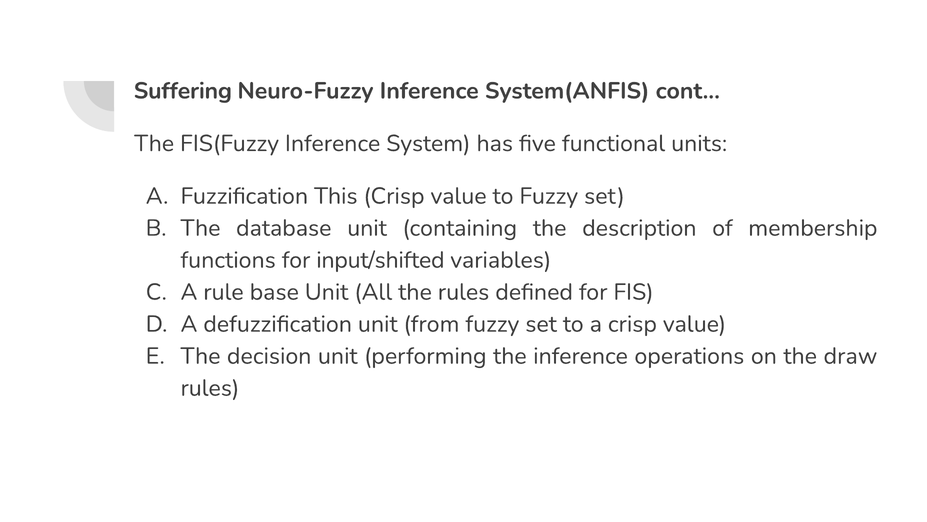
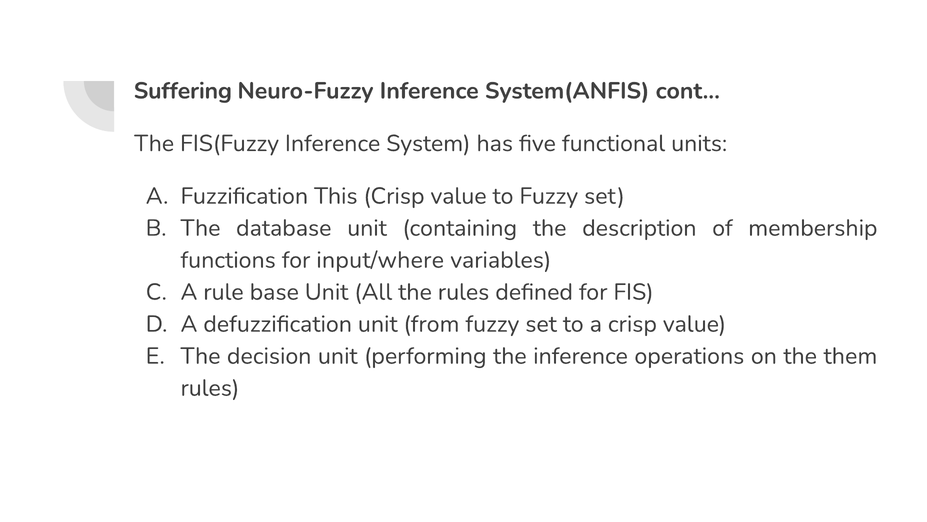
input/shifted: input/shifted -> input/where
draw: draw -> them
